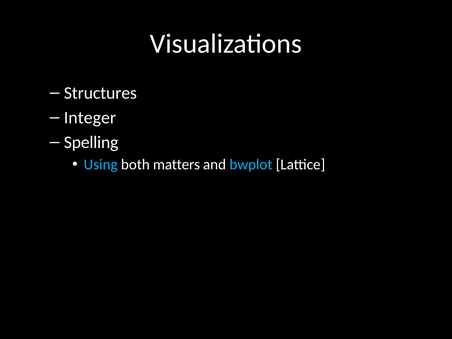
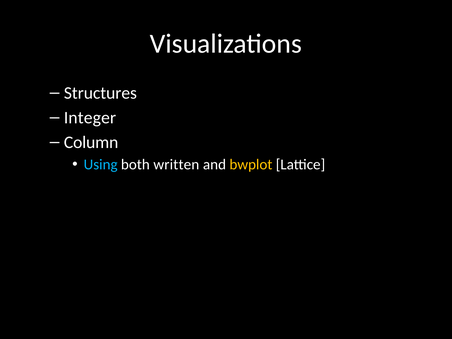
Spelling: Spelling -> Column
matters: matters -> written
bwplot colour: light blue -> yellow
